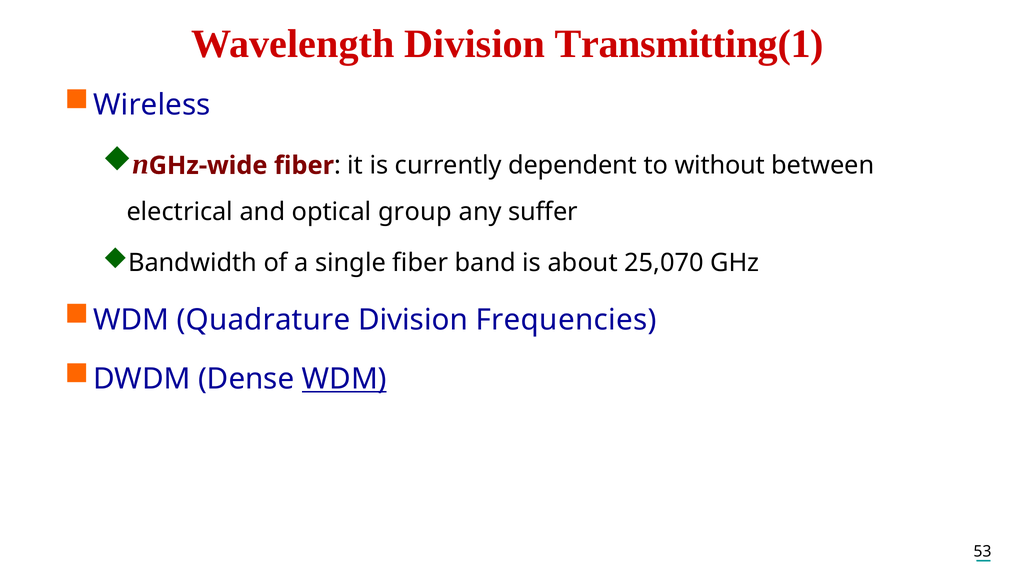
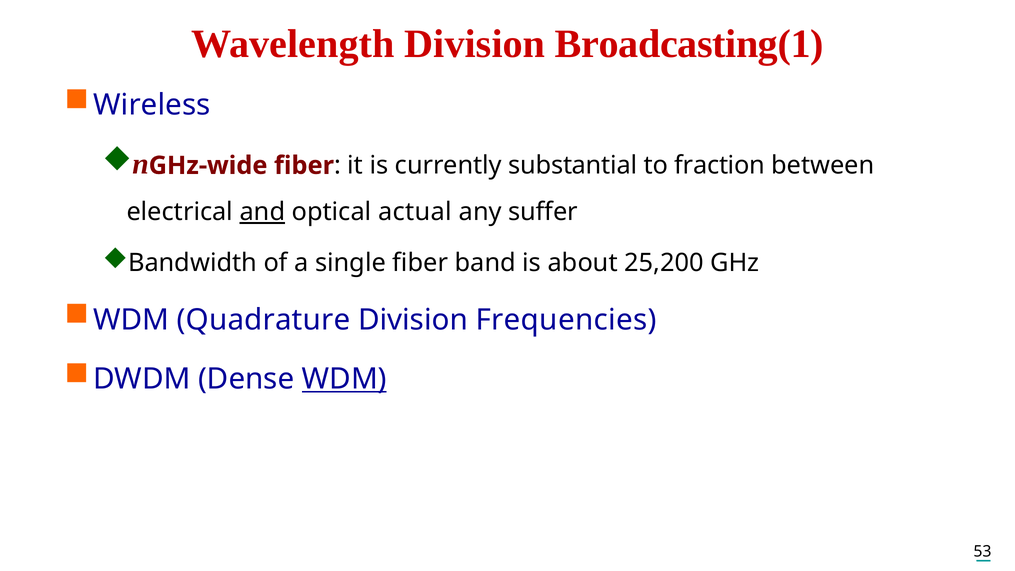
Transmitting(1: Transmitting(1 -> Broadcasting(1
dependent: dependent -> substantial
without: without -> fraction
and underline: none -> present
group: group -> actual
25,070: 25,070 -> 25,200
